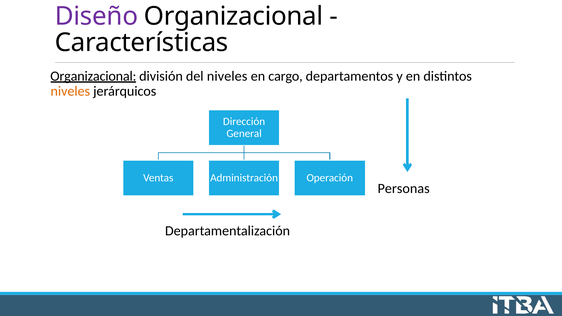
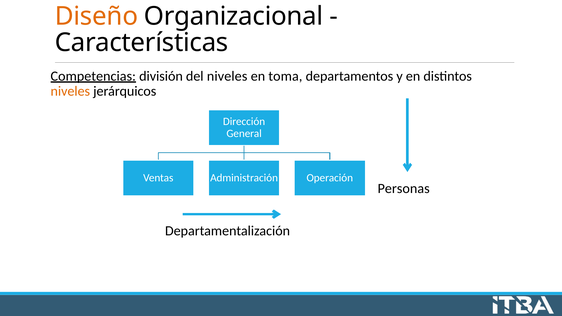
Diseño colour: purple -> orange
Organizacional at (93, 76): Organizacional -> Competencias
cargo: cargo -> toma
